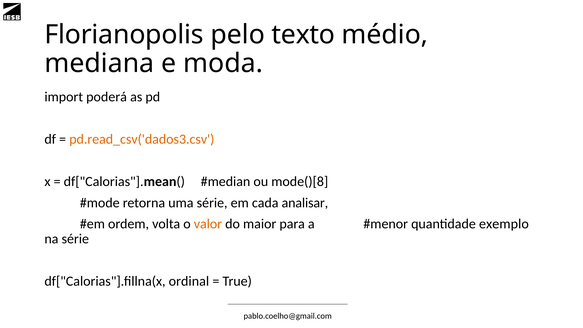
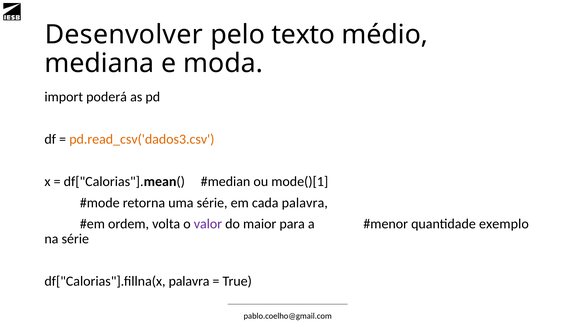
Florianopolis: Florianopolis -> Desenvolver
mode()[8: mode()[8 -> mode()[1
cada analisar: analisar -> palavra
valor colour: orange -> purple
df["Calorias"].fillna(x ordinal: ordinal -> palavra
